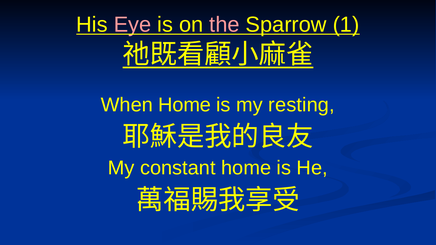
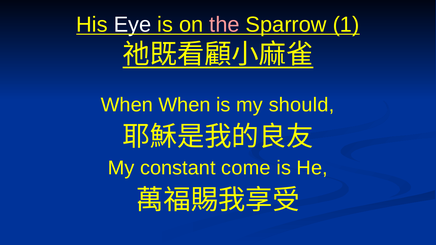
Eye colour: pink -> white
When Home: Home -> When
resting: resting -> should
constant home: home -> come
